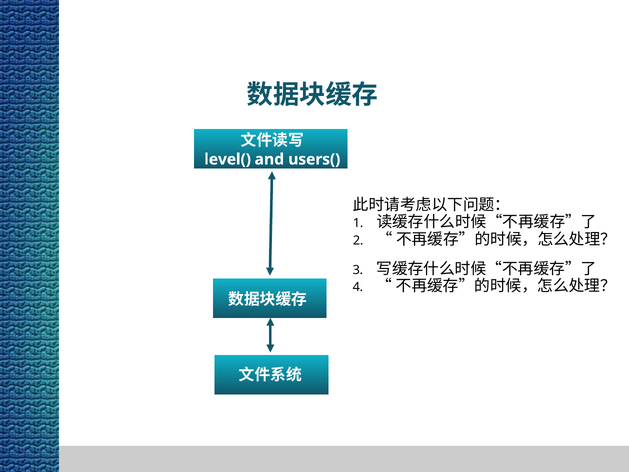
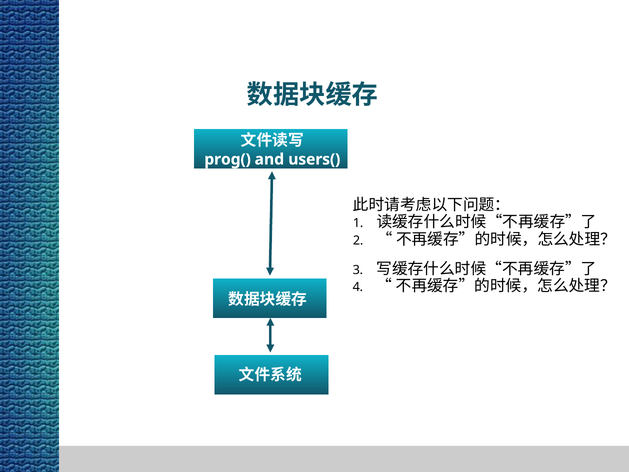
level(: level( -> prog(
